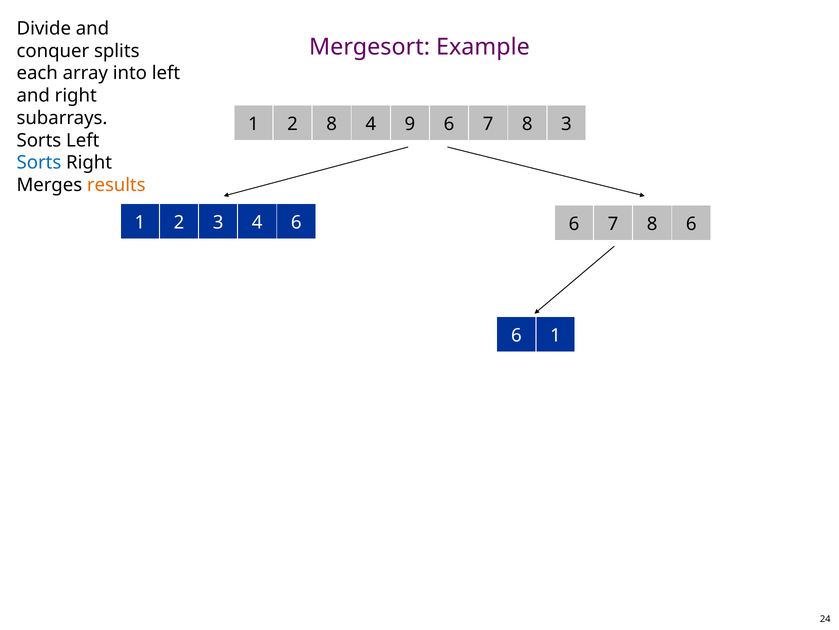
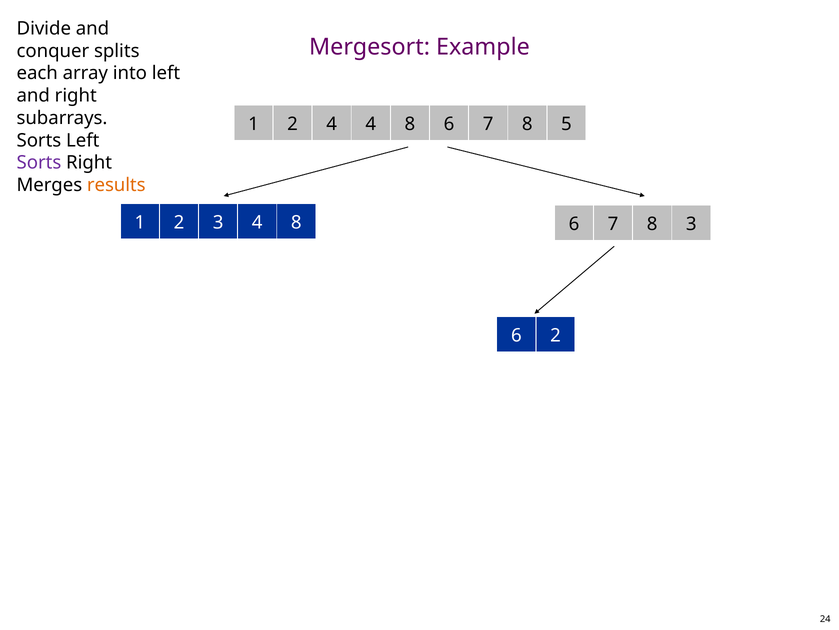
2 8: 8 -> 4
9 at (410, 124): 9 -> 8
8 3: 3 -> 5
Sorts at (39, 163) colour: blue -> purple
3 4 6: 6 -> 8
8 6: 6 -> 3
1 at (555, 335): 1 -> 2
